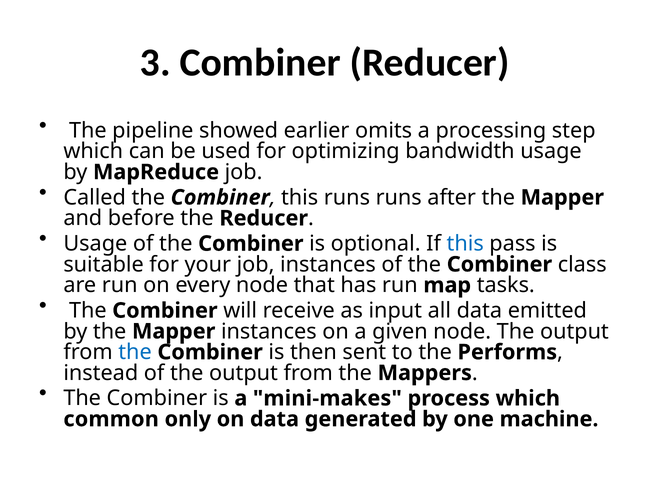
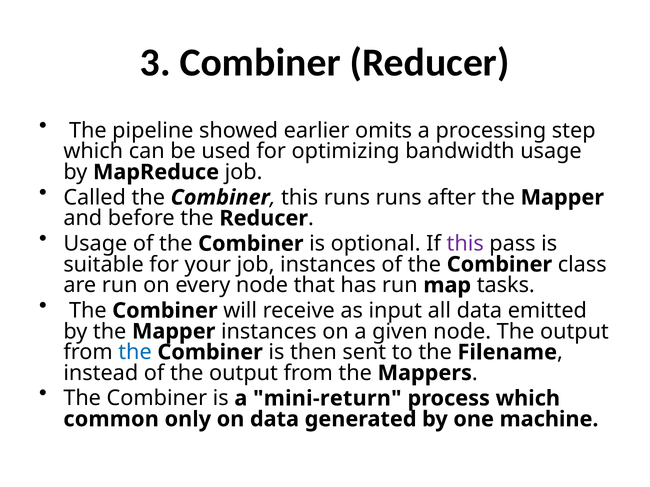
this at (465, 244) colour: blue -> purple
Performs: Performs -> Filename
mini-makes: mini-makes -> mini-return
